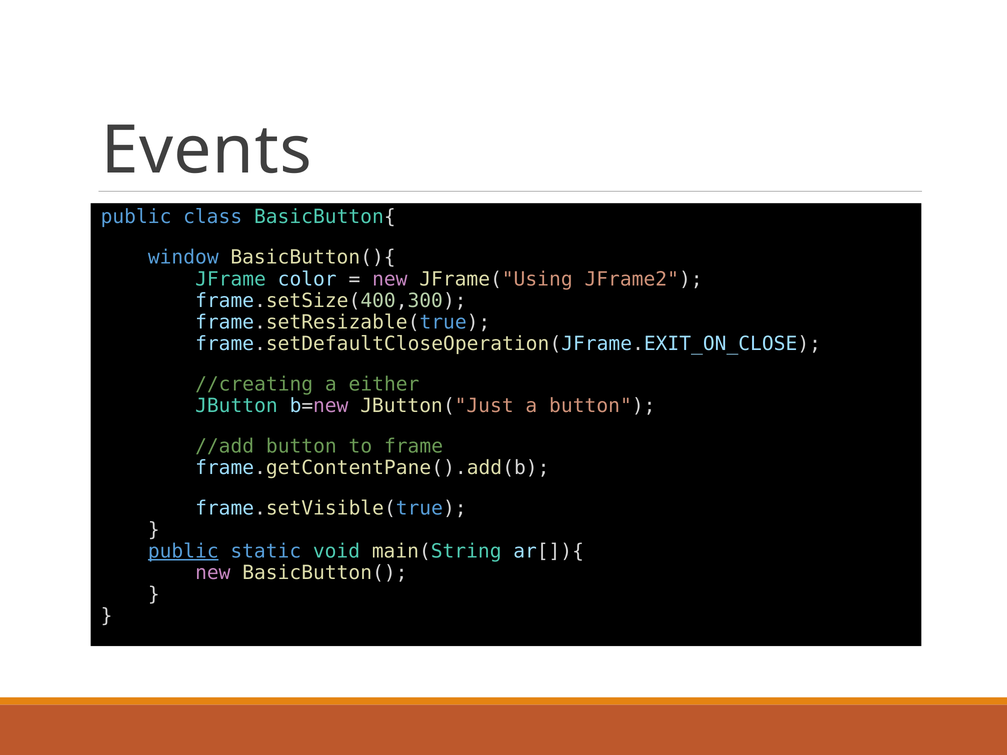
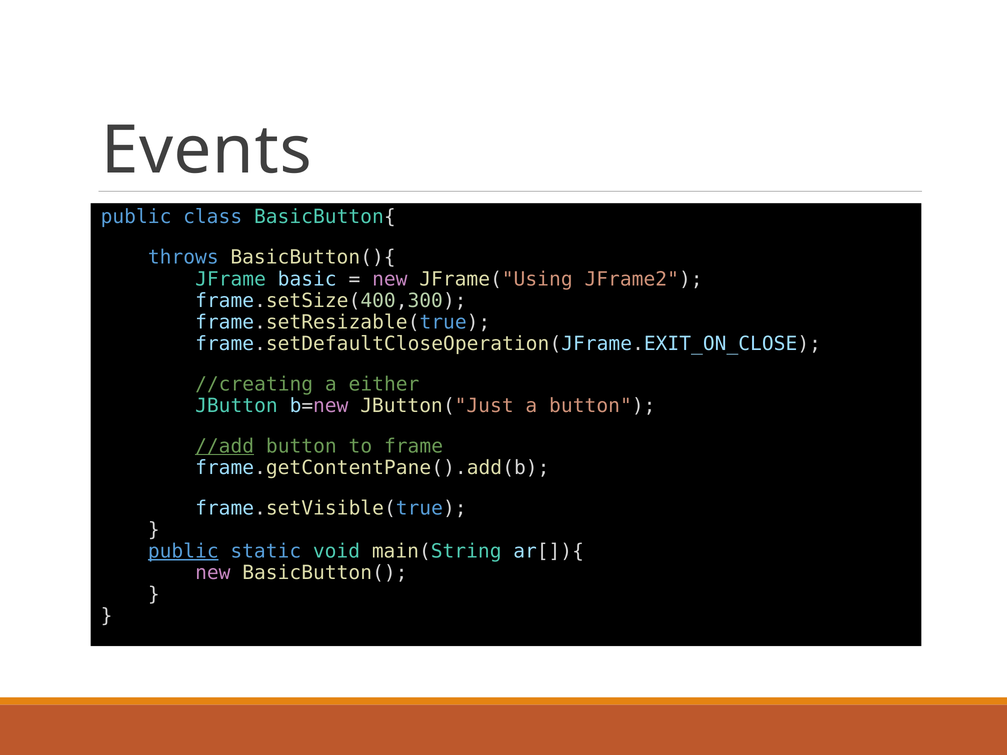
window: window -> throws
color: color -> basic
//add underline: none -> present
